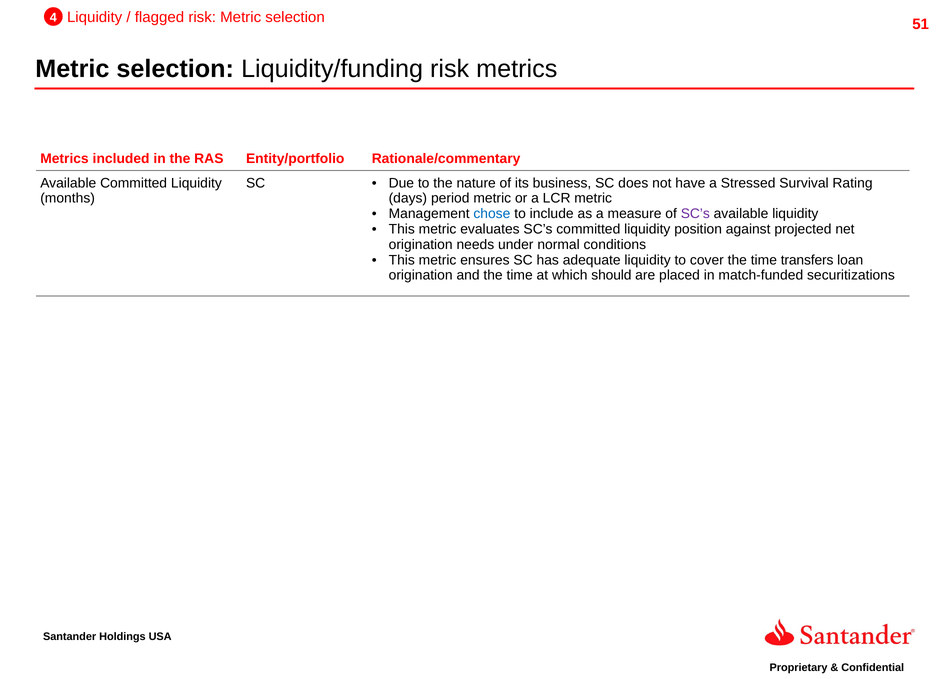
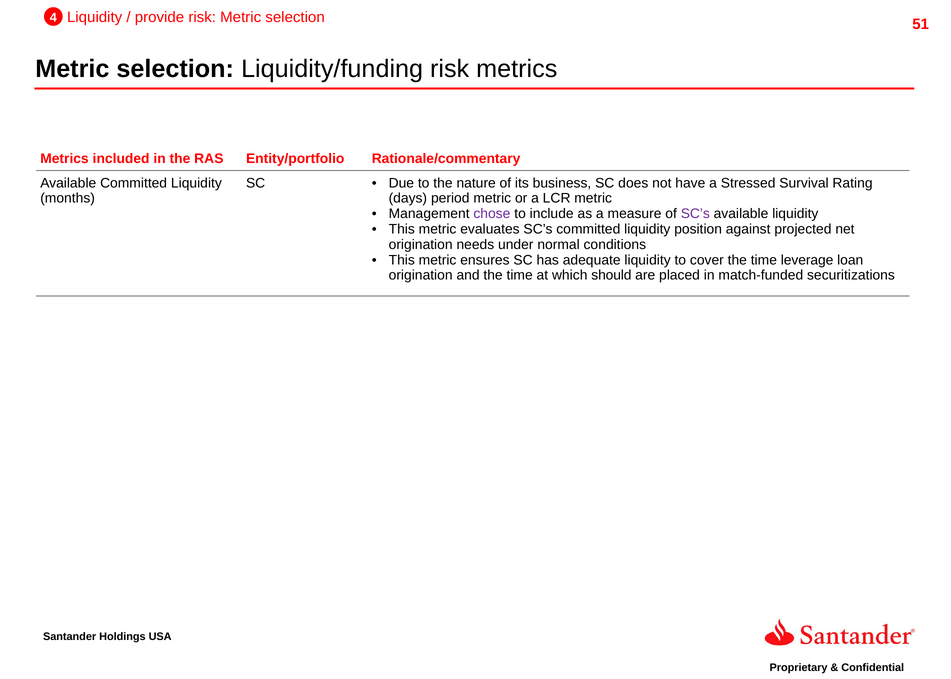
flagged: flagged -> provide
chose colour: blue -> purple
transfers: transfers -> leverage
